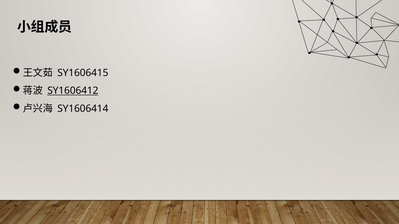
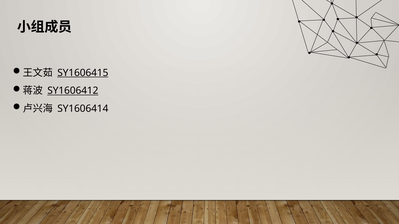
SY1606415 underline: none -> present
